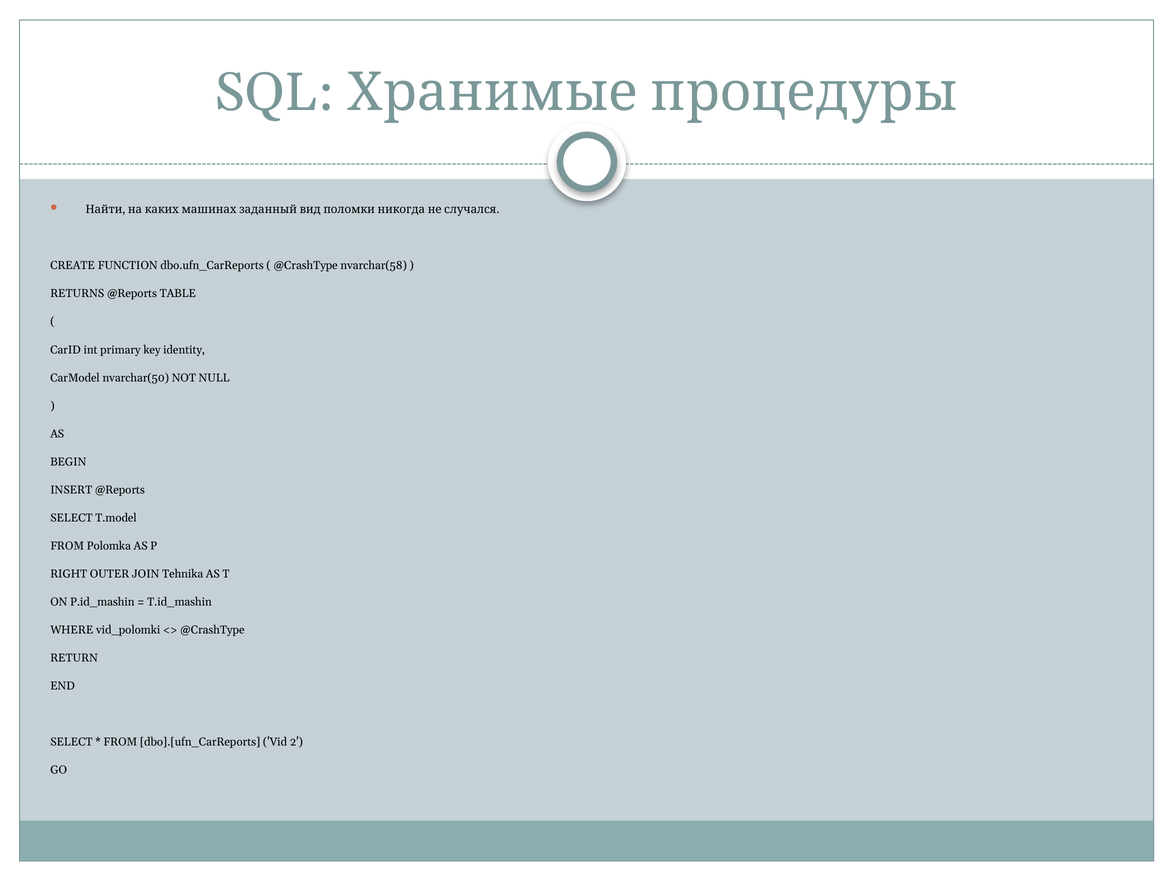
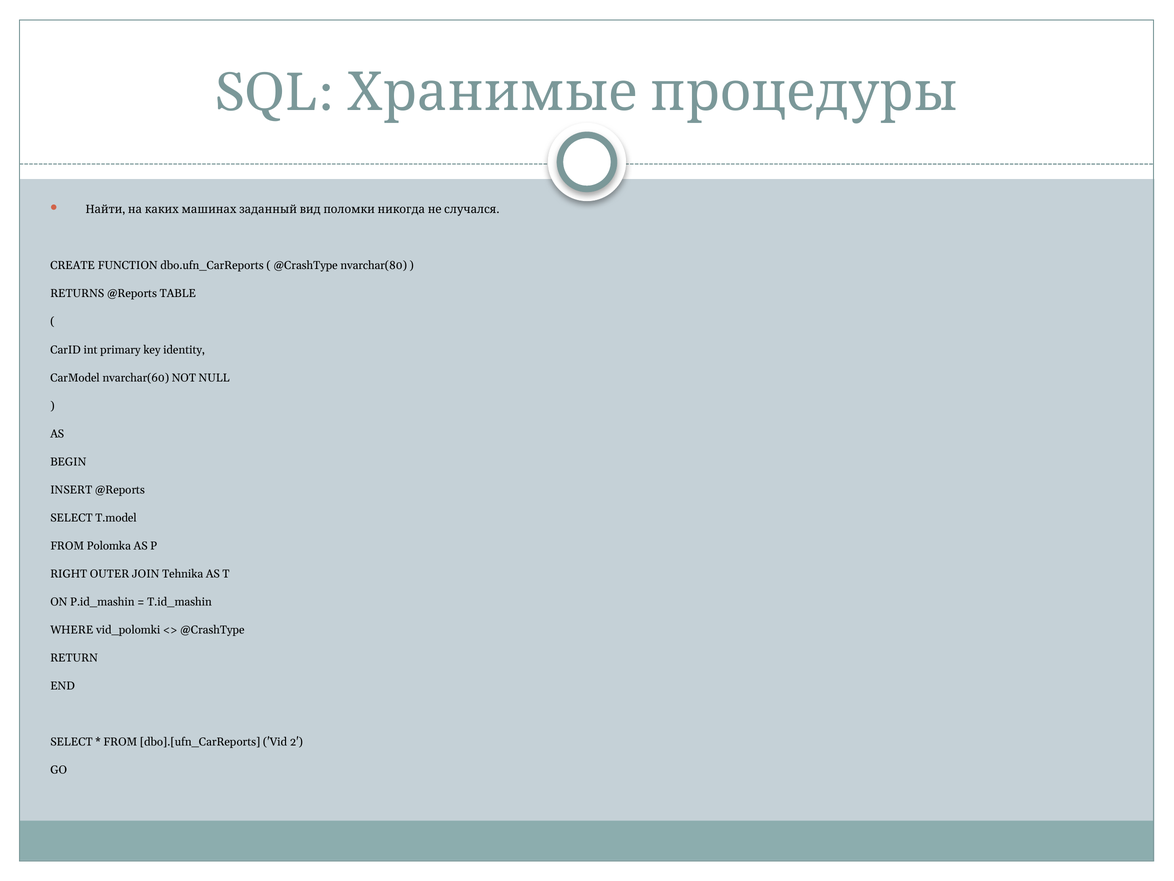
nvarchar(58: nvarchar(58 -> nvarchar(80
nvarchar(50: nvarchar(50 -> nvarchar(60
